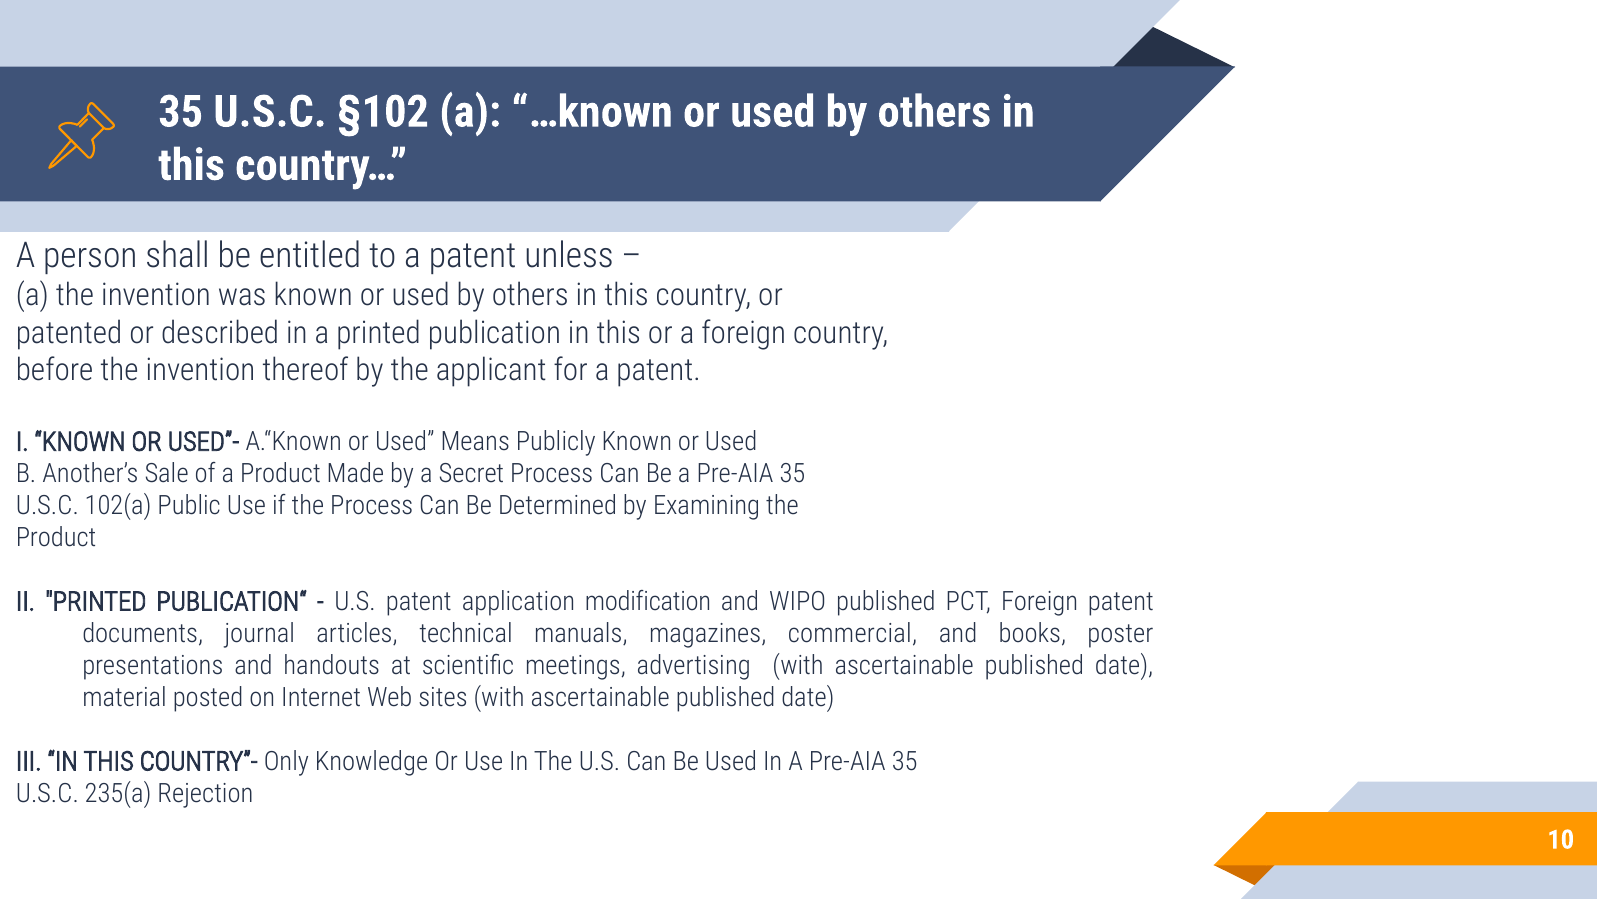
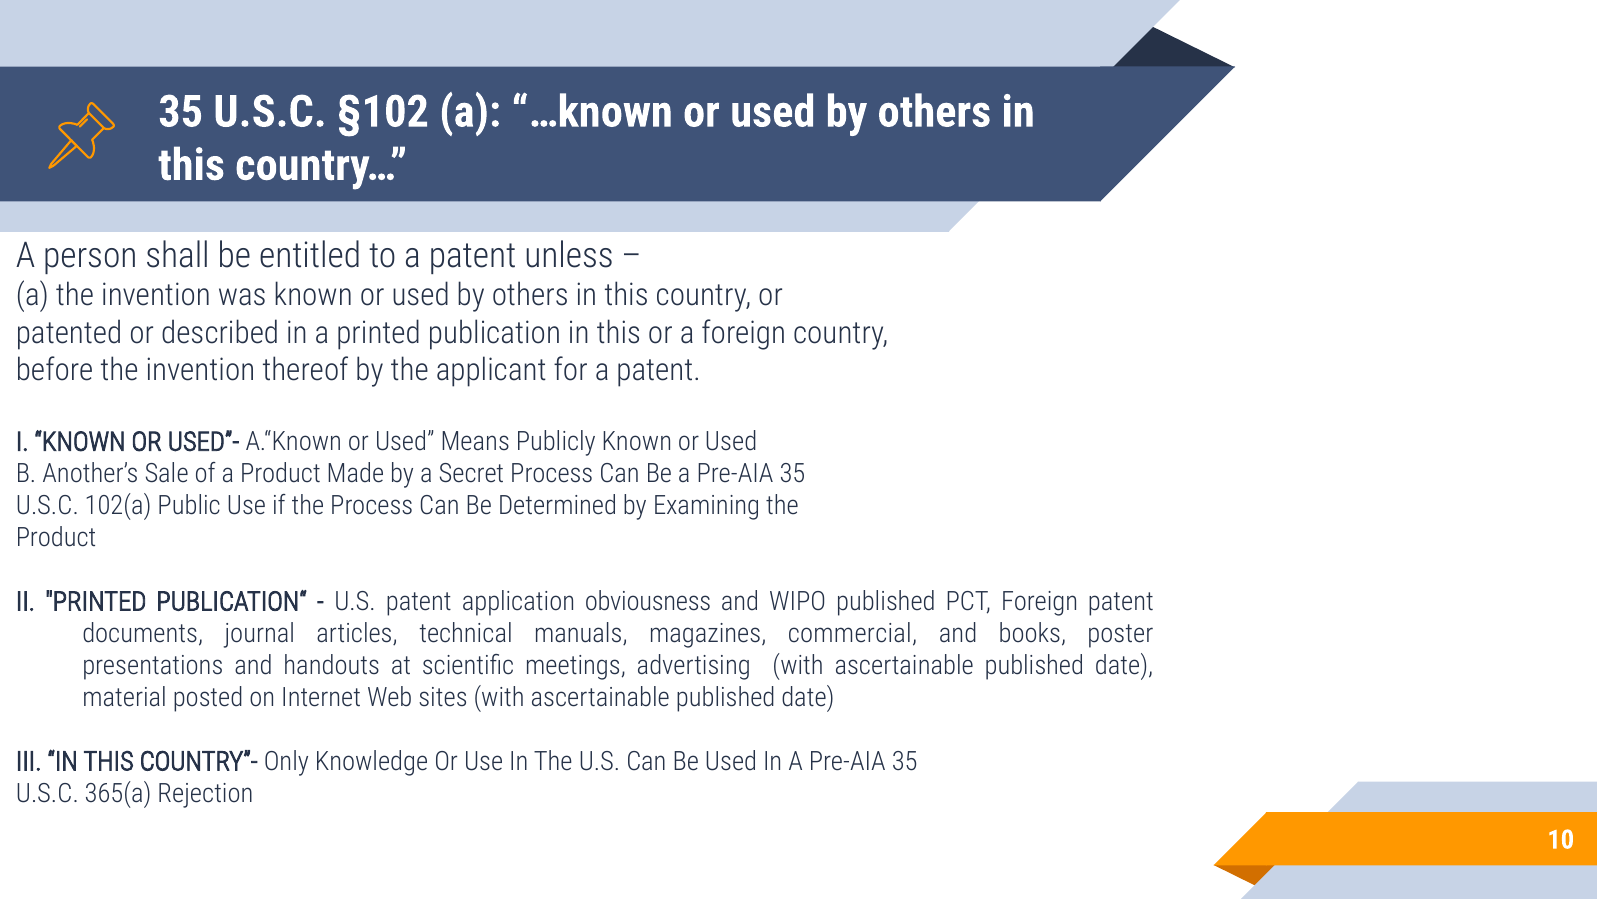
modification: modification -> obviousness
235(a: 235(a -> 365(a
